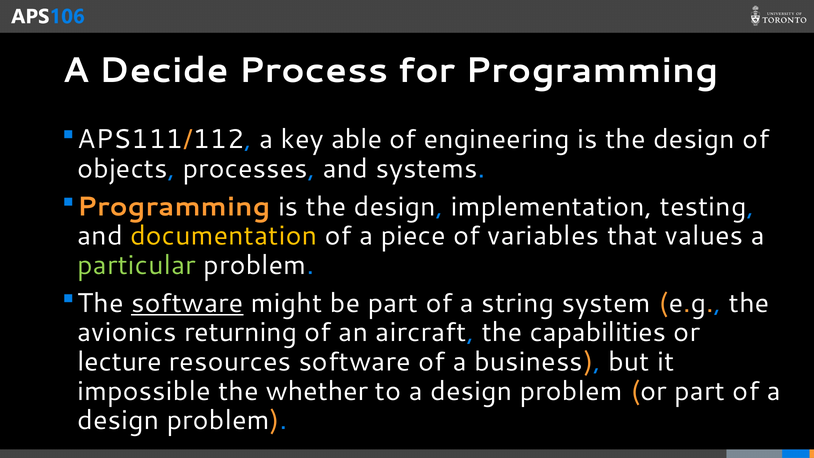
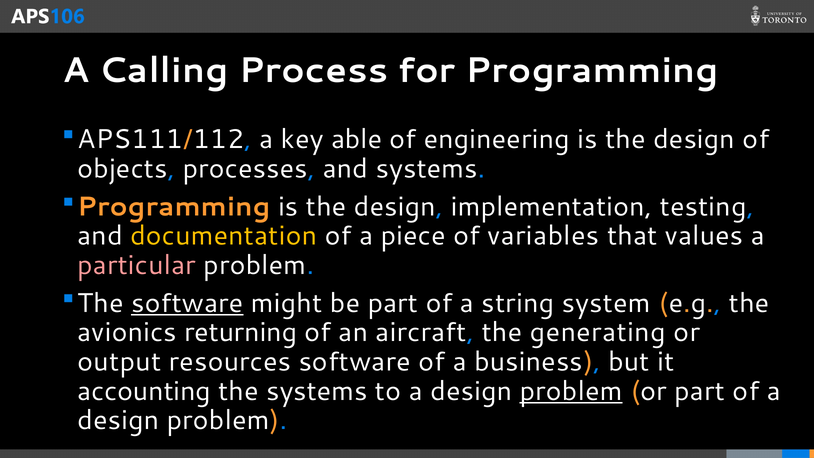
Decide: Decide -> Calling
particular colour: light green -> pink
capabilities: capabilities -> generating
lecture: lecture -> output
impossible: impossible -> accounting
the whether: whether -> systems
problem at (571, 391) underline: none -> present
